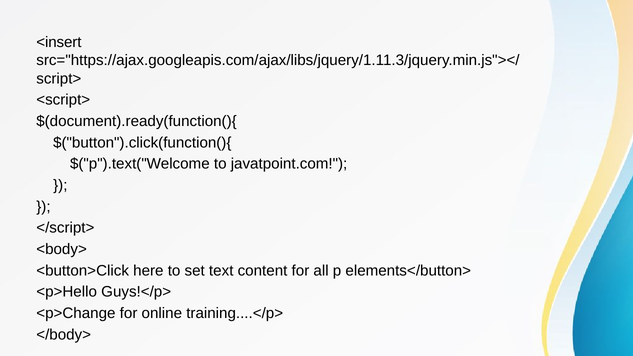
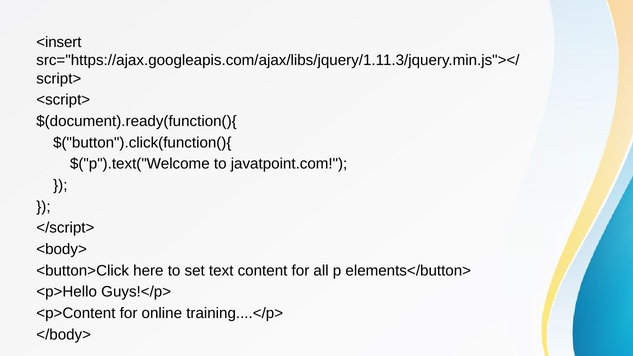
<p>Change: <p>Change -> <p>Content
